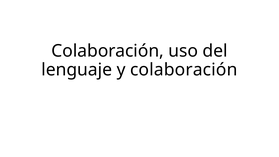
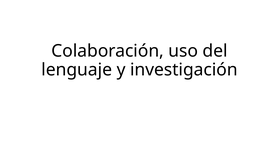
y colaboración: colaboración -> investigación
